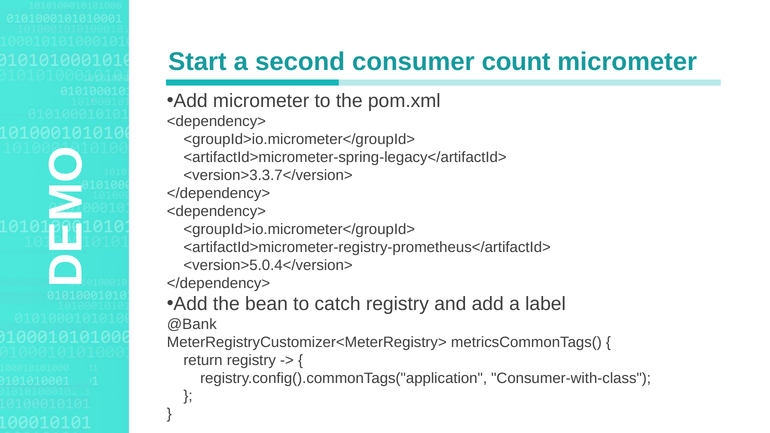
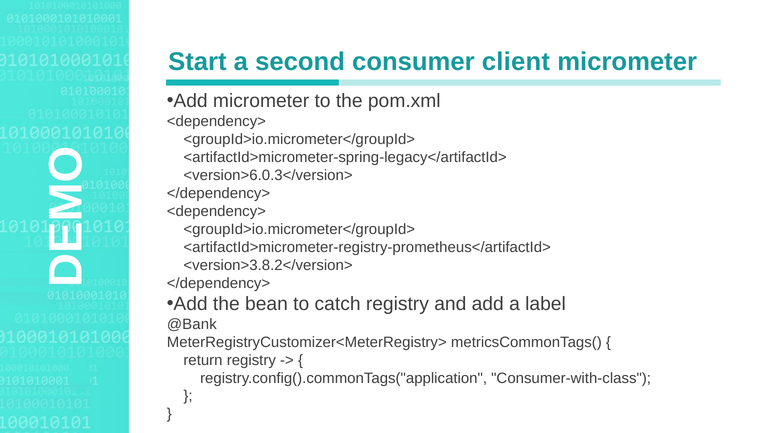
count: count -> client
<version>3.3.7</version>: <version>3.3.7</version> -> <version>6.0.3</version>
<version>5.0.4</version>: <version>5.0.4</version> -> <version>3.8.2</version>
